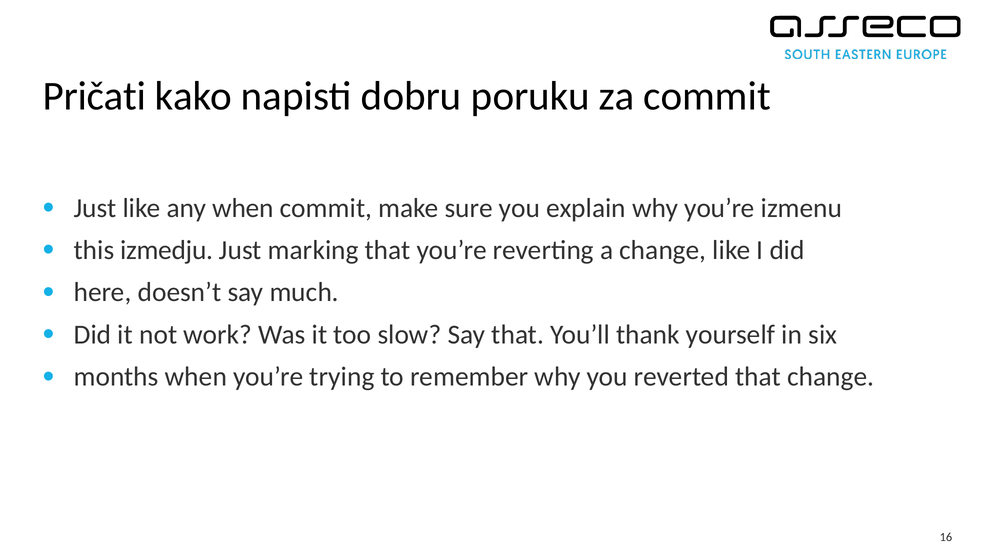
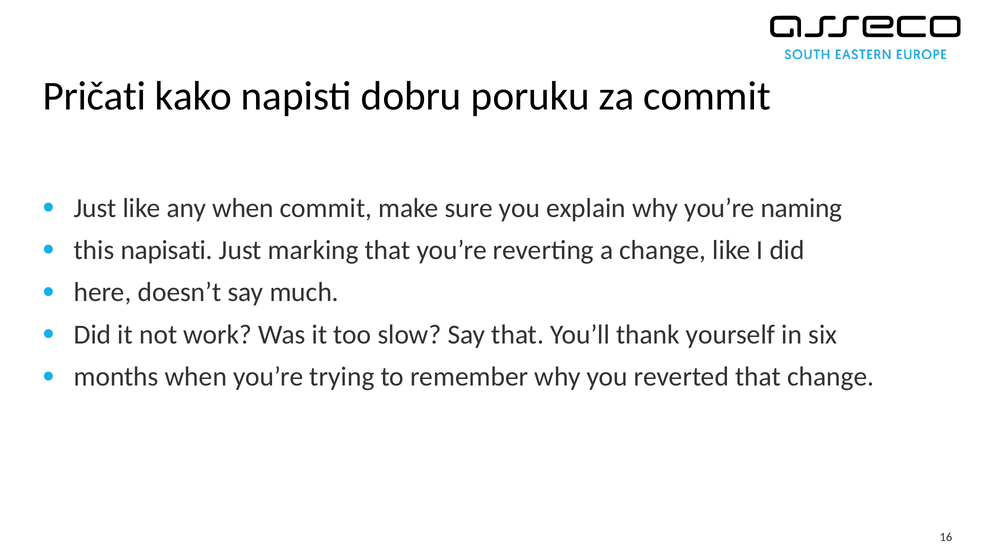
izmenu: izmenu -> naming
izmedju: izmedju -> napisati
